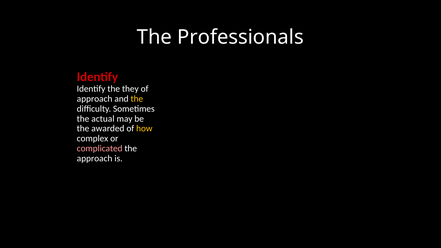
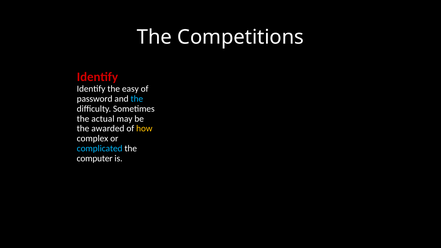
Professionals: Professionals -> Competitions
they: they -> easy
approach at (95, 99): approach -> password
the at (137, 99) colour: yellow -> light blue
complicated colour: pink -> light blue
approach at (95, 158): approach -> computer
